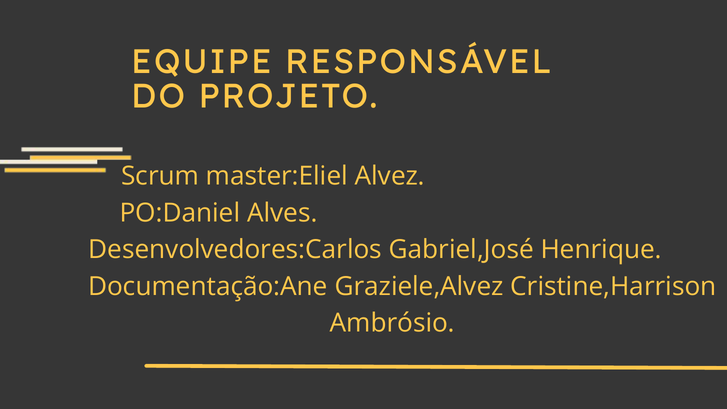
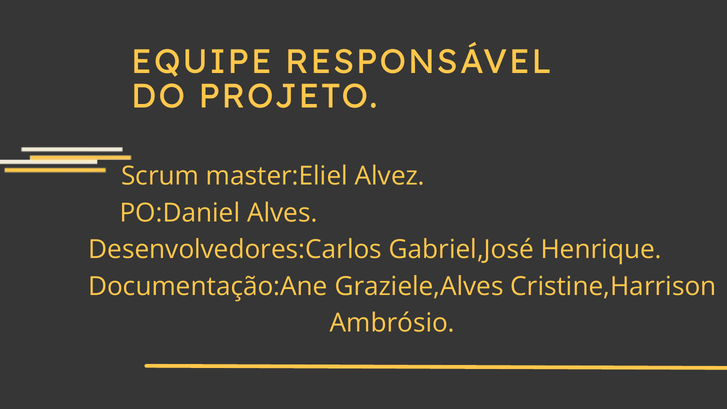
Graziele,Alvez: Graziele,Alvez -> Graziele,Alves
